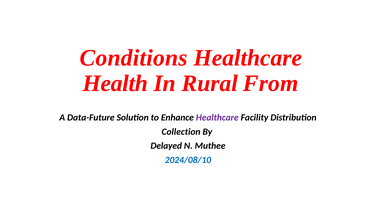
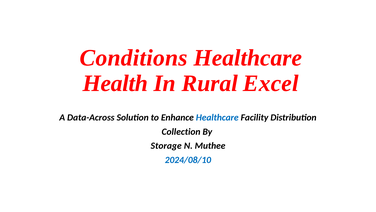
From: From -> Excel
Data-Future: Data-Future -> Data-Across
Healthcare at (217, 117) colour: purple -> blue
Delayed: Delayed -> Storage
